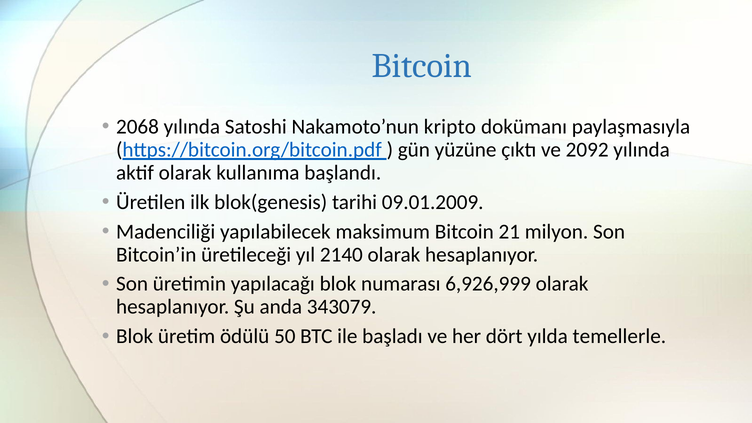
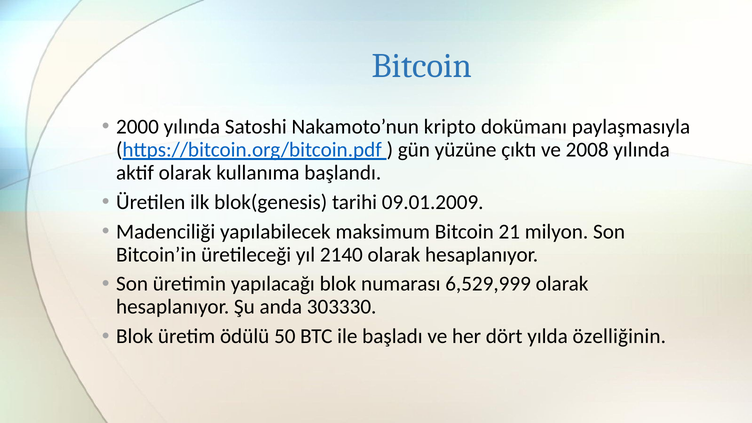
2068: 2068 -> 2000
2092: 2092 -> 2008
6,926,999: 6,926,999 -> 6,529,999
343079: 343079 -> 303330
temellerle: temellerle -> özelliğinin
